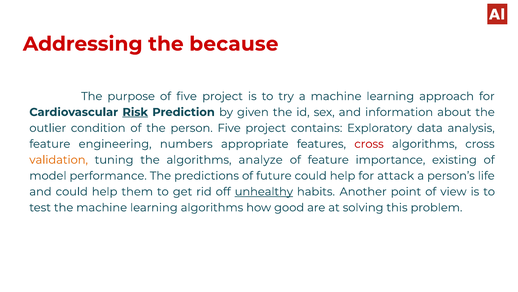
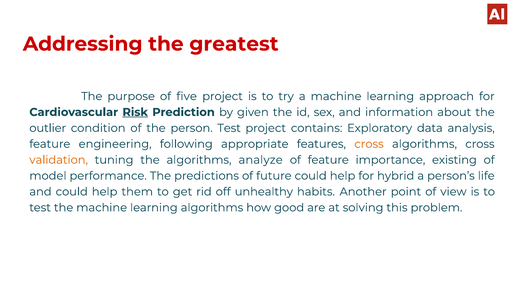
because: because -> greatest
person Five: Five -> Test
numbers: numbers -> following
cross at (369, 144) colour: red -> orange
attack: attack -> hybrid
unhealthy underline: present -> none
